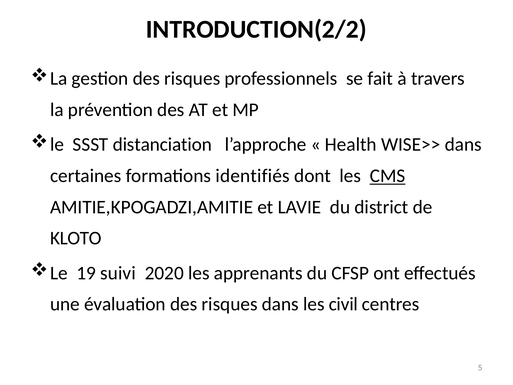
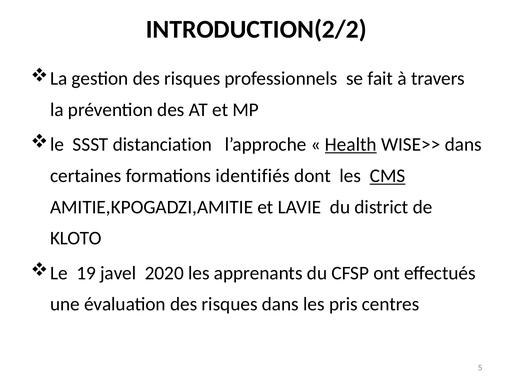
Health underline: none -> present
suivi: suivi -> javel
civil: civil -> pris
